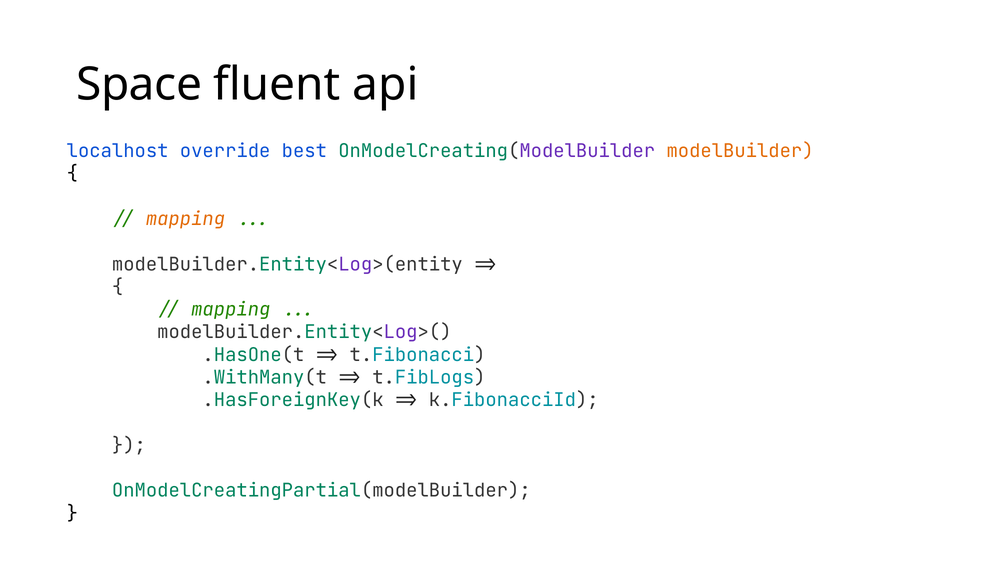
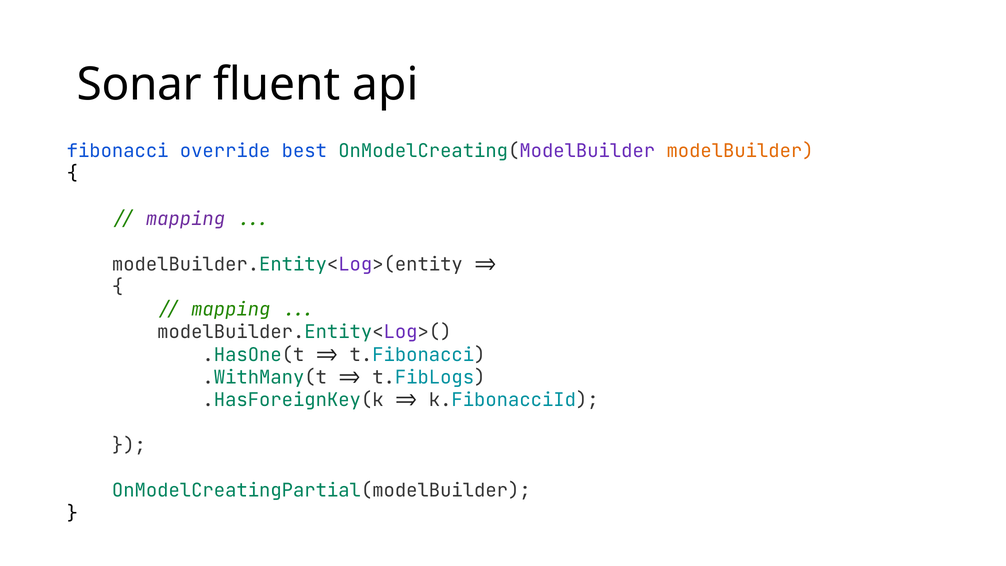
Space: Space -> Sonar
localhost: localhost -> fibonacci
mapping at (186, 219) colour: orange -> purple
